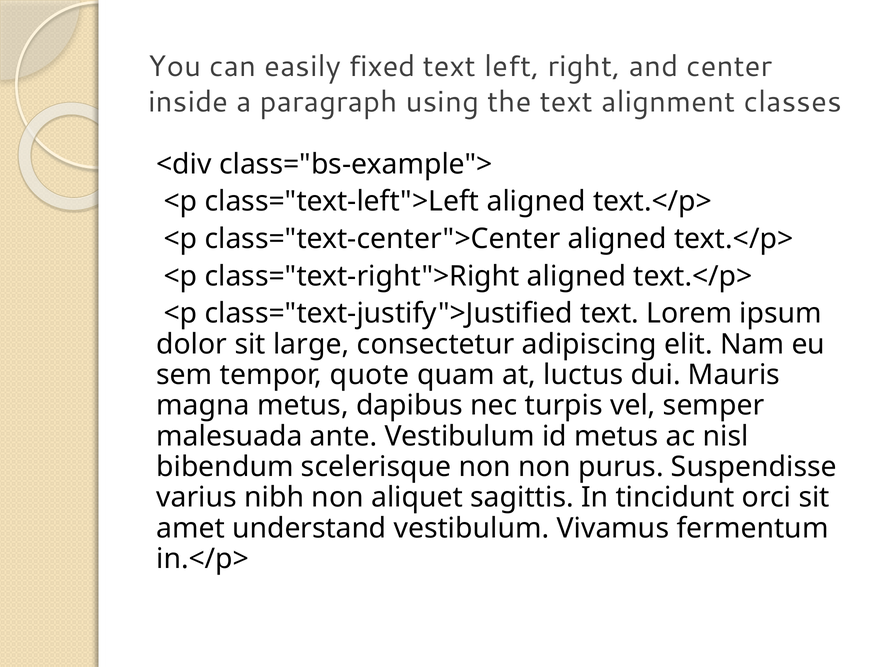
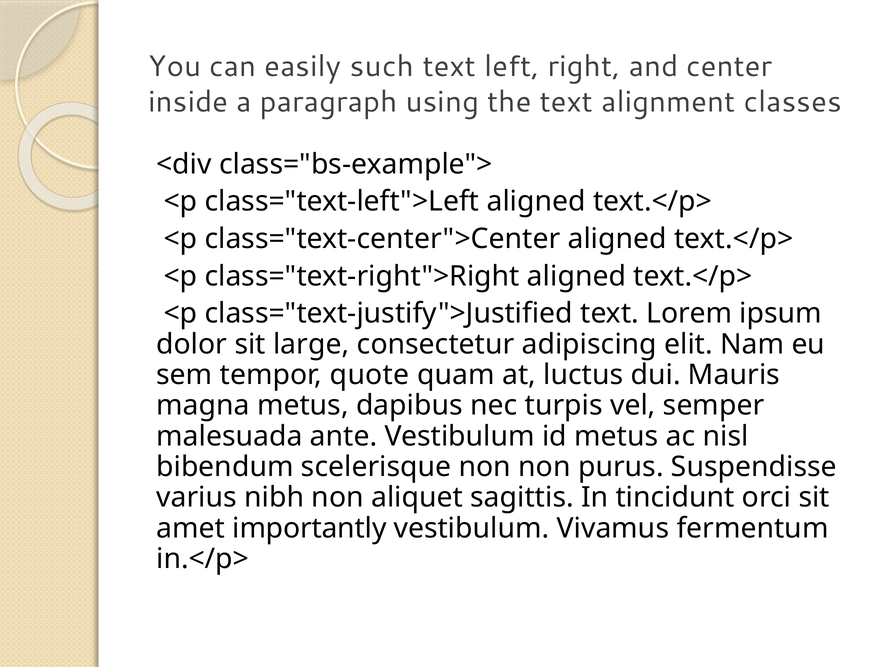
fixed: fixed -> such
understand: understand -> importantly
